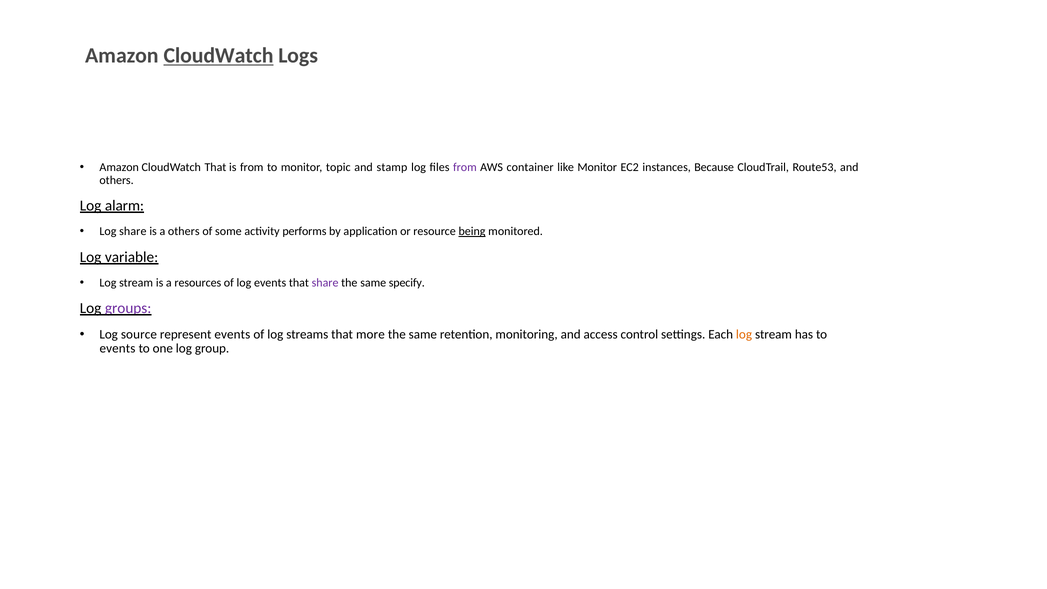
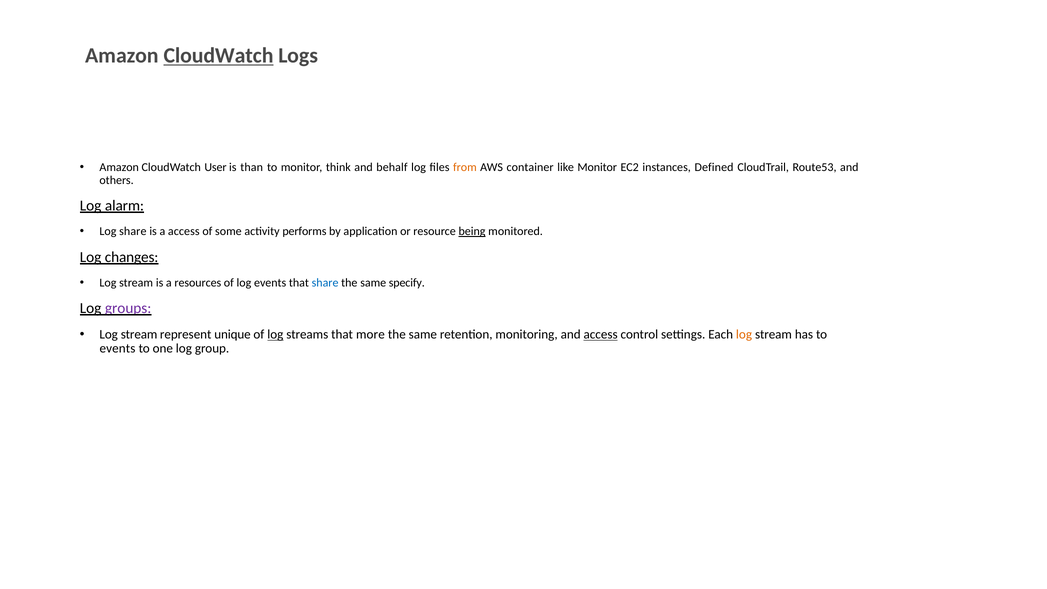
CloudWatch That: That -> User
is from: from -> than
topic: topic -> think
stamp: stamp -> behalf
from at (465, 167) colour: purple -> orange
Because: Because -> Defined
a others: others -> access
variable: variable -> changes
share at (325, 283) colour: purple -> blue
source at (139, 335): source -> stream
represent events: events -> unique
log at (275, 335) underline: none -> present
access at (601, 335) underline: none -> present
